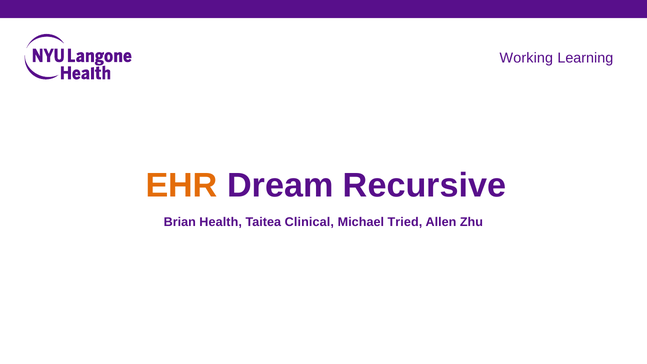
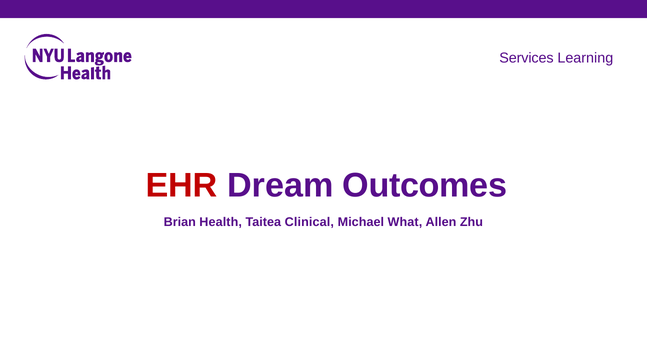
Working: Working -> Services
EHR colour: orange -> red
Recursive: Recursive -> Outcomes
Tried: Tried -> What
